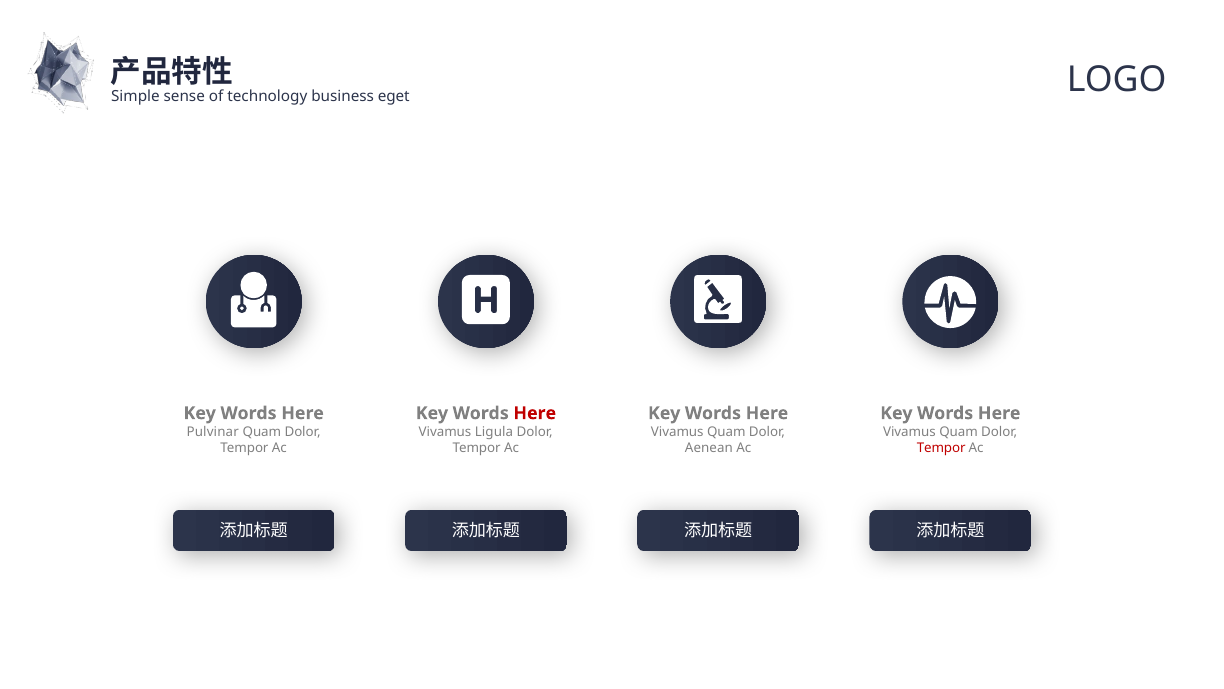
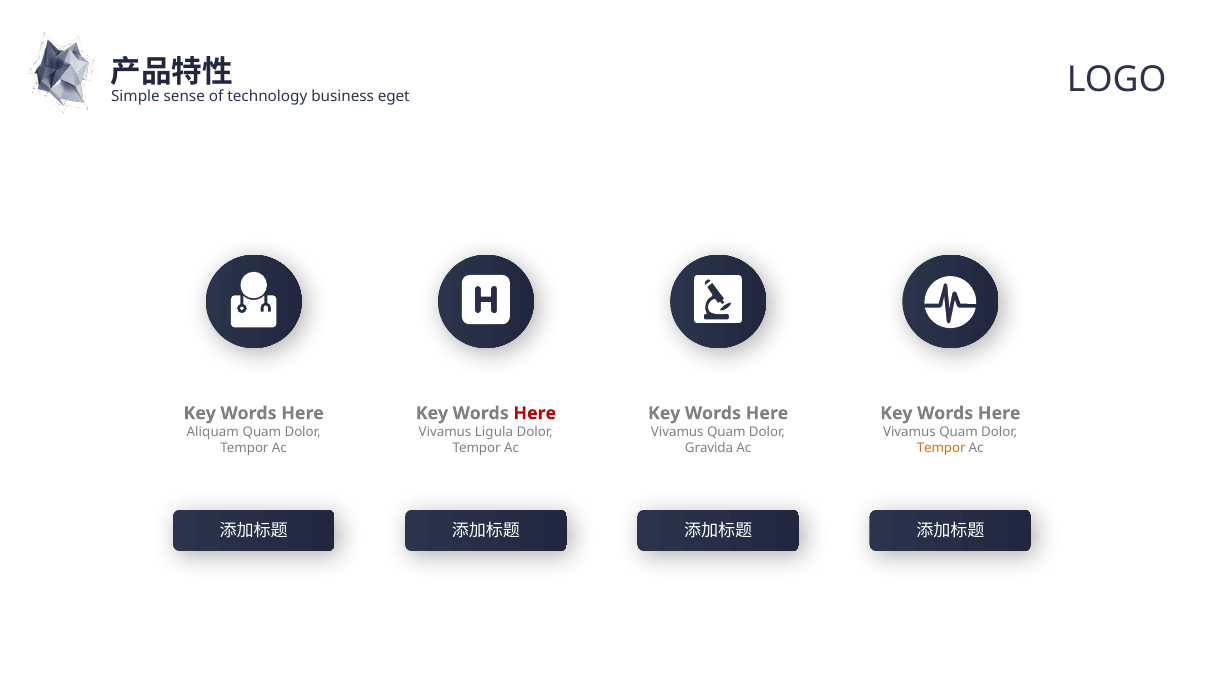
Pulvinar: Pulvinar -> Aliquam
Aenean: Aenean -> Gravida
Tempor at (941, 447) colour: red -> orange
